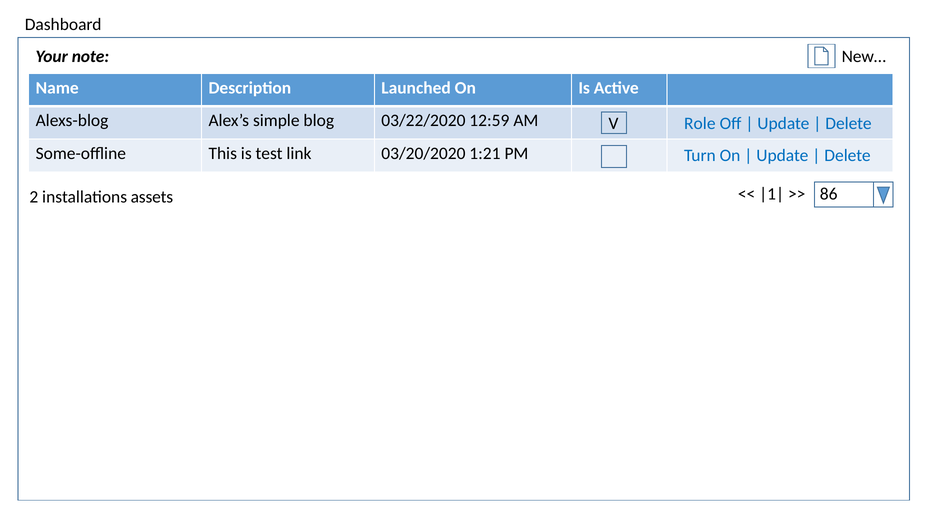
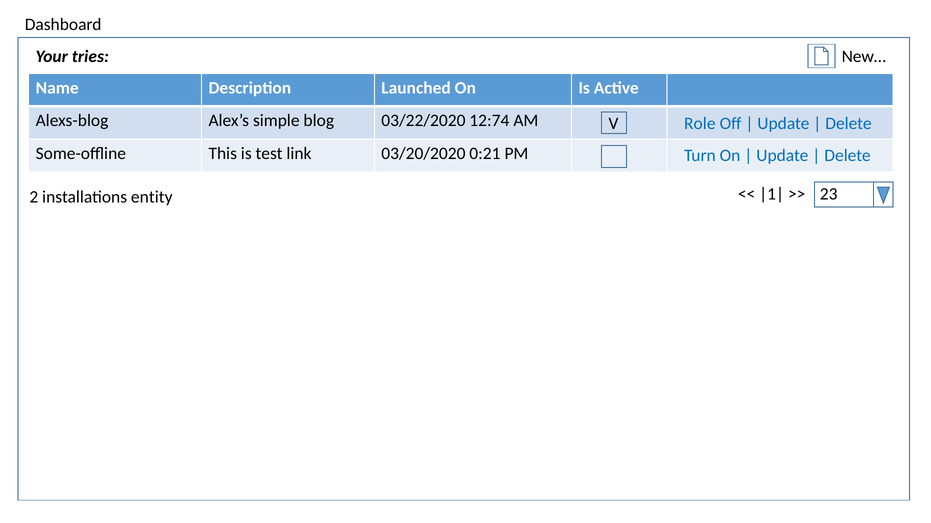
note: note -> tries
12:59: 12:59 -> 12:74
1:21: 1:21 -> 0:21
assets: assets -> entity
86: 86 -> 23
